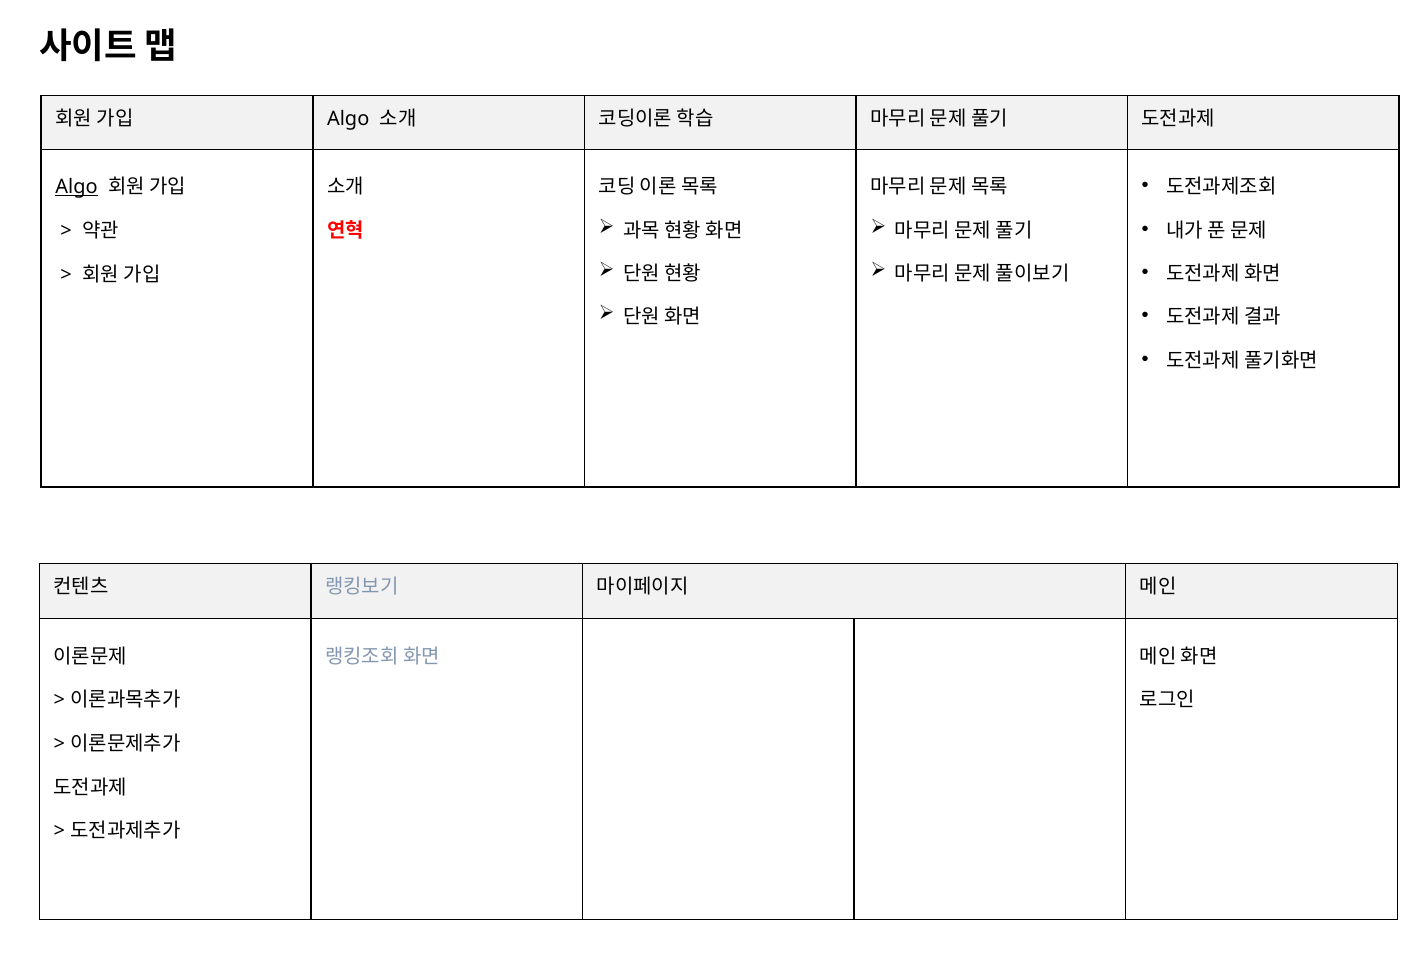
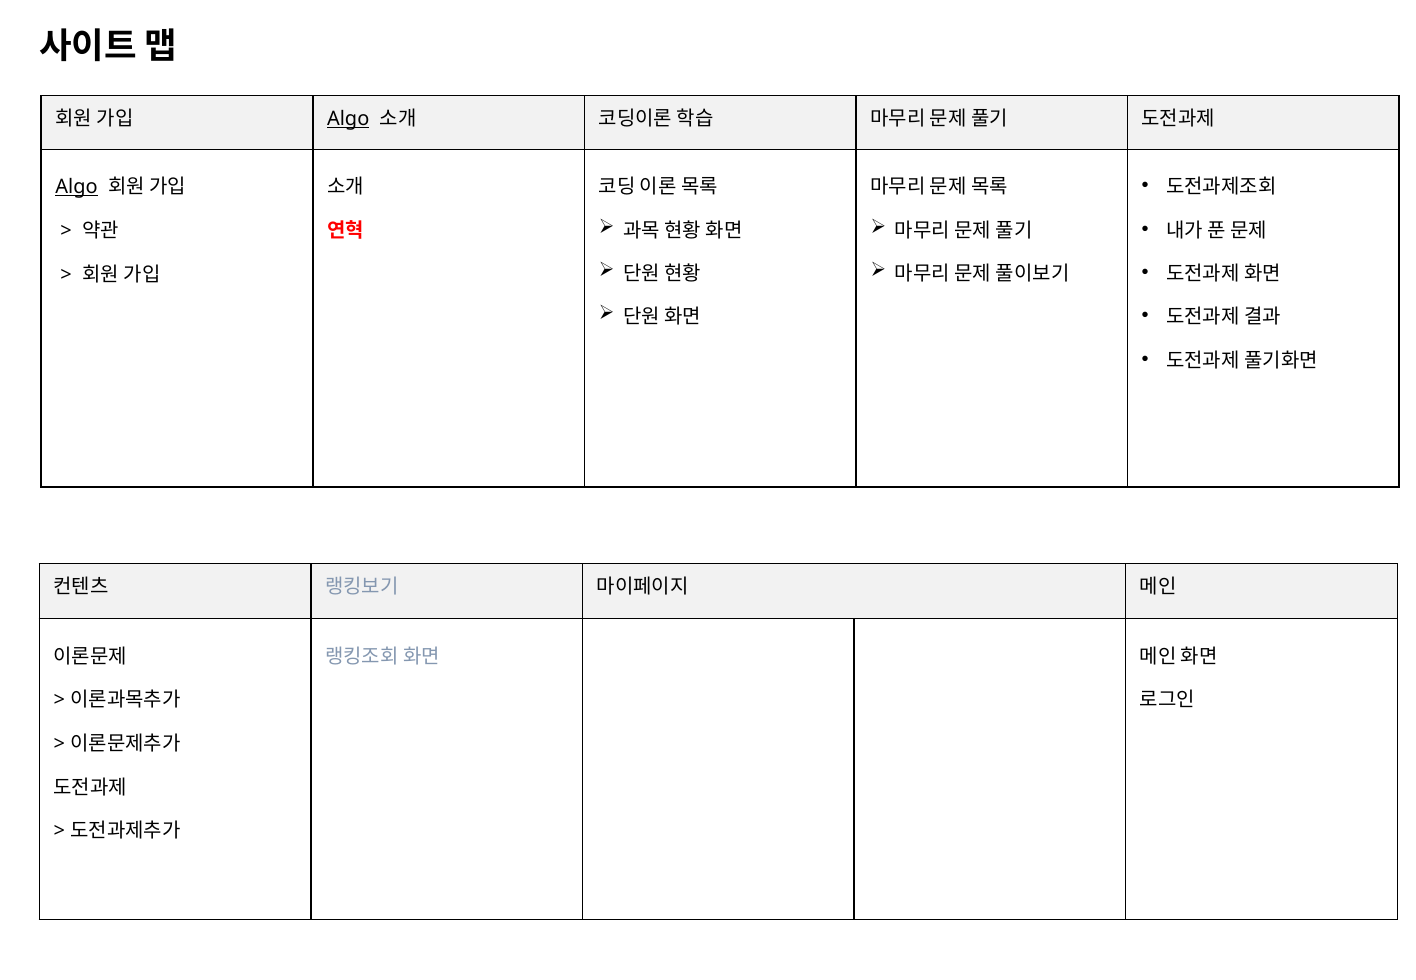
Algo at (348, 119) underline: none -> present
